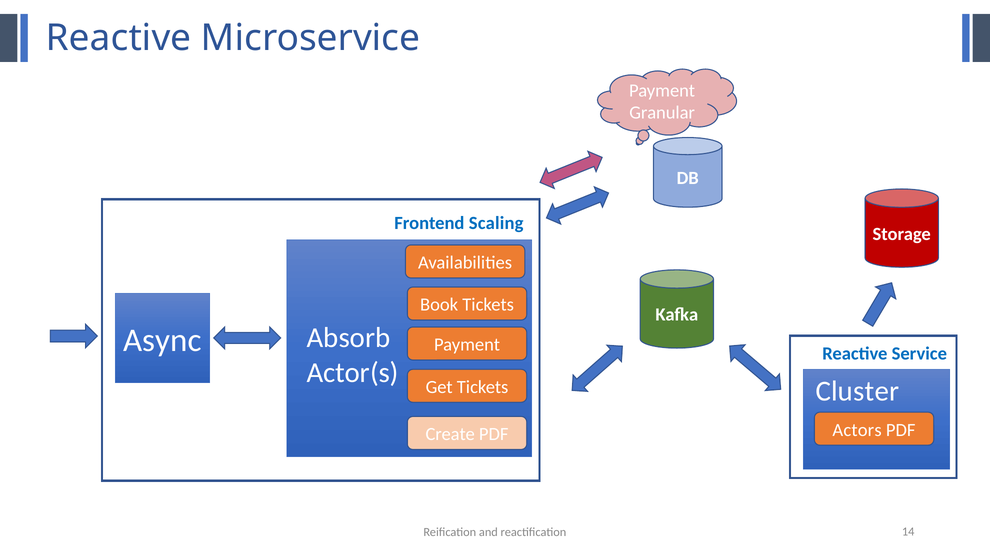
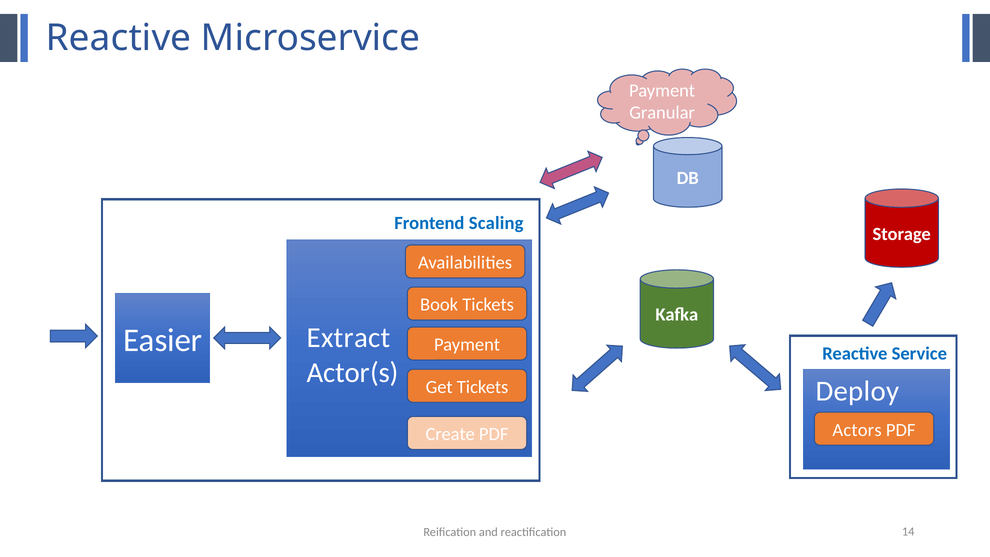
Absorb: Absorb -> Extract
Async: Async -> Easier
Cluster: Cluster -> Deploy
